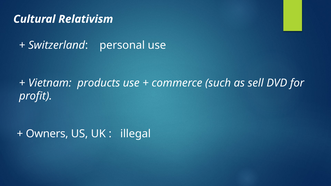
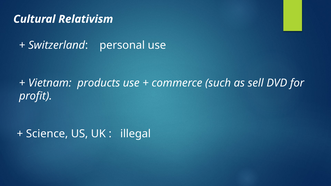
Owners: Owners -> Science
